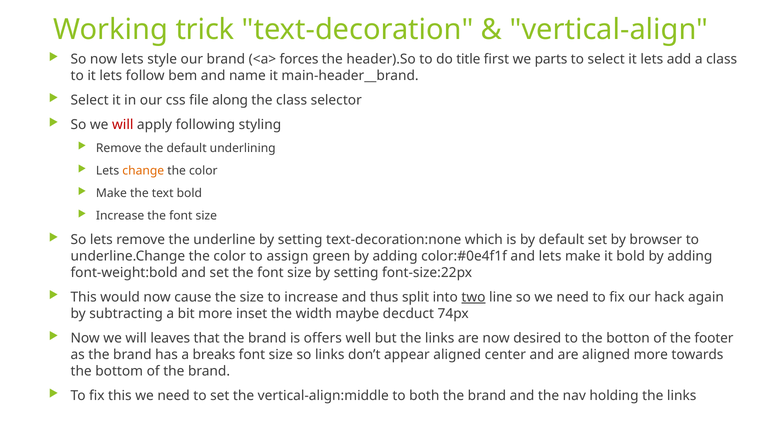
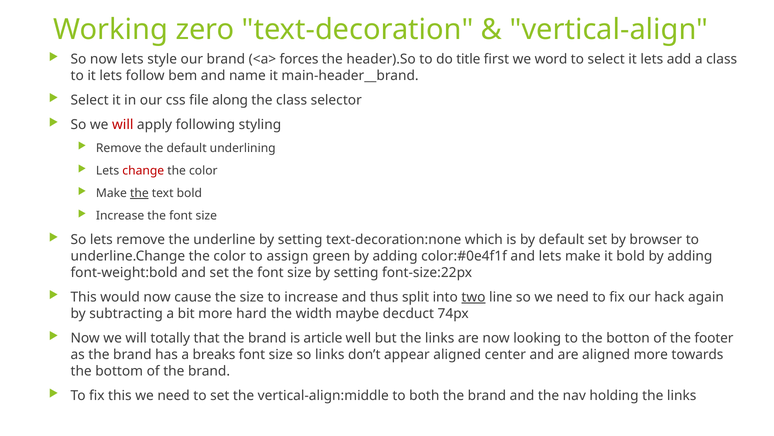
trick: trick -> zero
parts: parts -> word
change colour: orange -> red
the at (139, 193) underline: none -> present
inset: inset -> hard
leaves: leaves -> totally
offers: offers -> article
desired: desired -> looking
